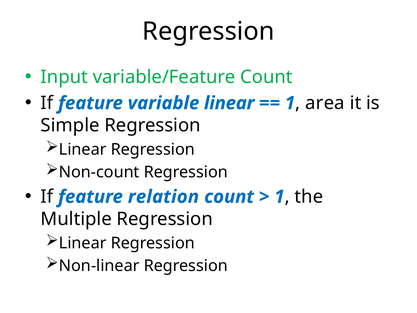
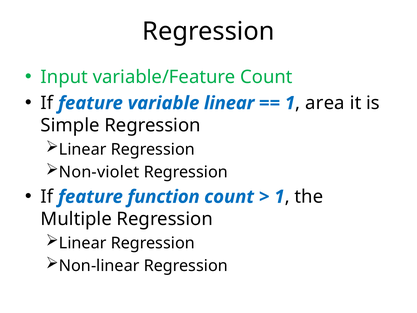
Non-count: Non-count -> Non-violet
relation: relation -> function
